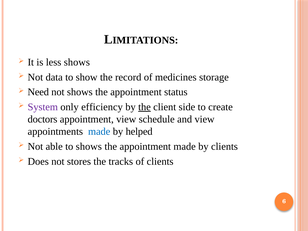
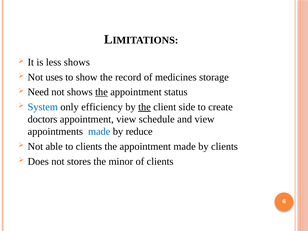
data: data -> uses
the at (101, 92) underline: none -> present
System colour: purple -> blue
helped: helped -> reduce
to shows: shows -> clients
tracks: tracks -> minor
